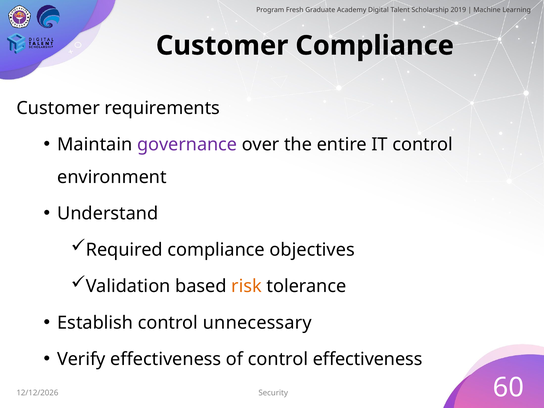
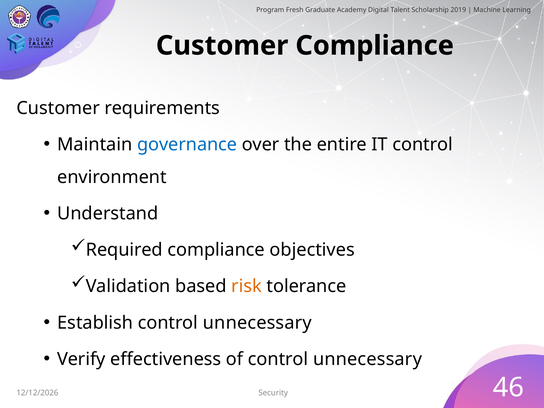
governance colour: purple -> blue
of control effectiveness: effectiveness -> unnecessary
60: 60 -> 46
